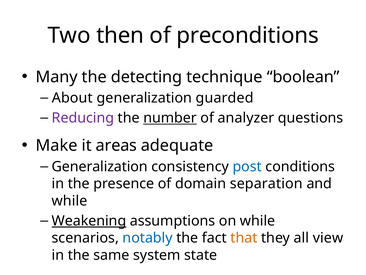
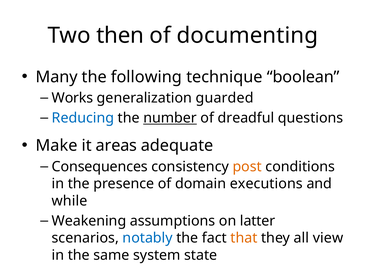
preconditions: preconditions -> documenting
detecting: detecting -> following
About: About -> Works
Reducing colour: purple -> blue
analyzer: analyzer -> dreadful
Generalization at (100, 166): Generalization -> Consequences
post colour: blue -> orange
separation: separation -> executions
Weakening underline: present -> none
on while: while -> latter
